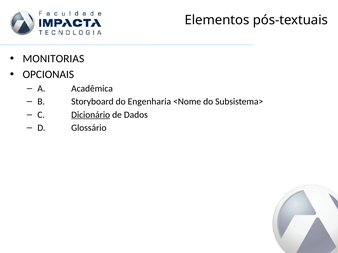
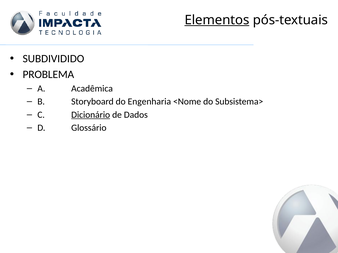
Elementos underline: none -> present
MONITORIAS: MONITORIAS -> SUBDIVIDIDO
OPCIONAIS: OPCIONAIS -> PROBLEMA
